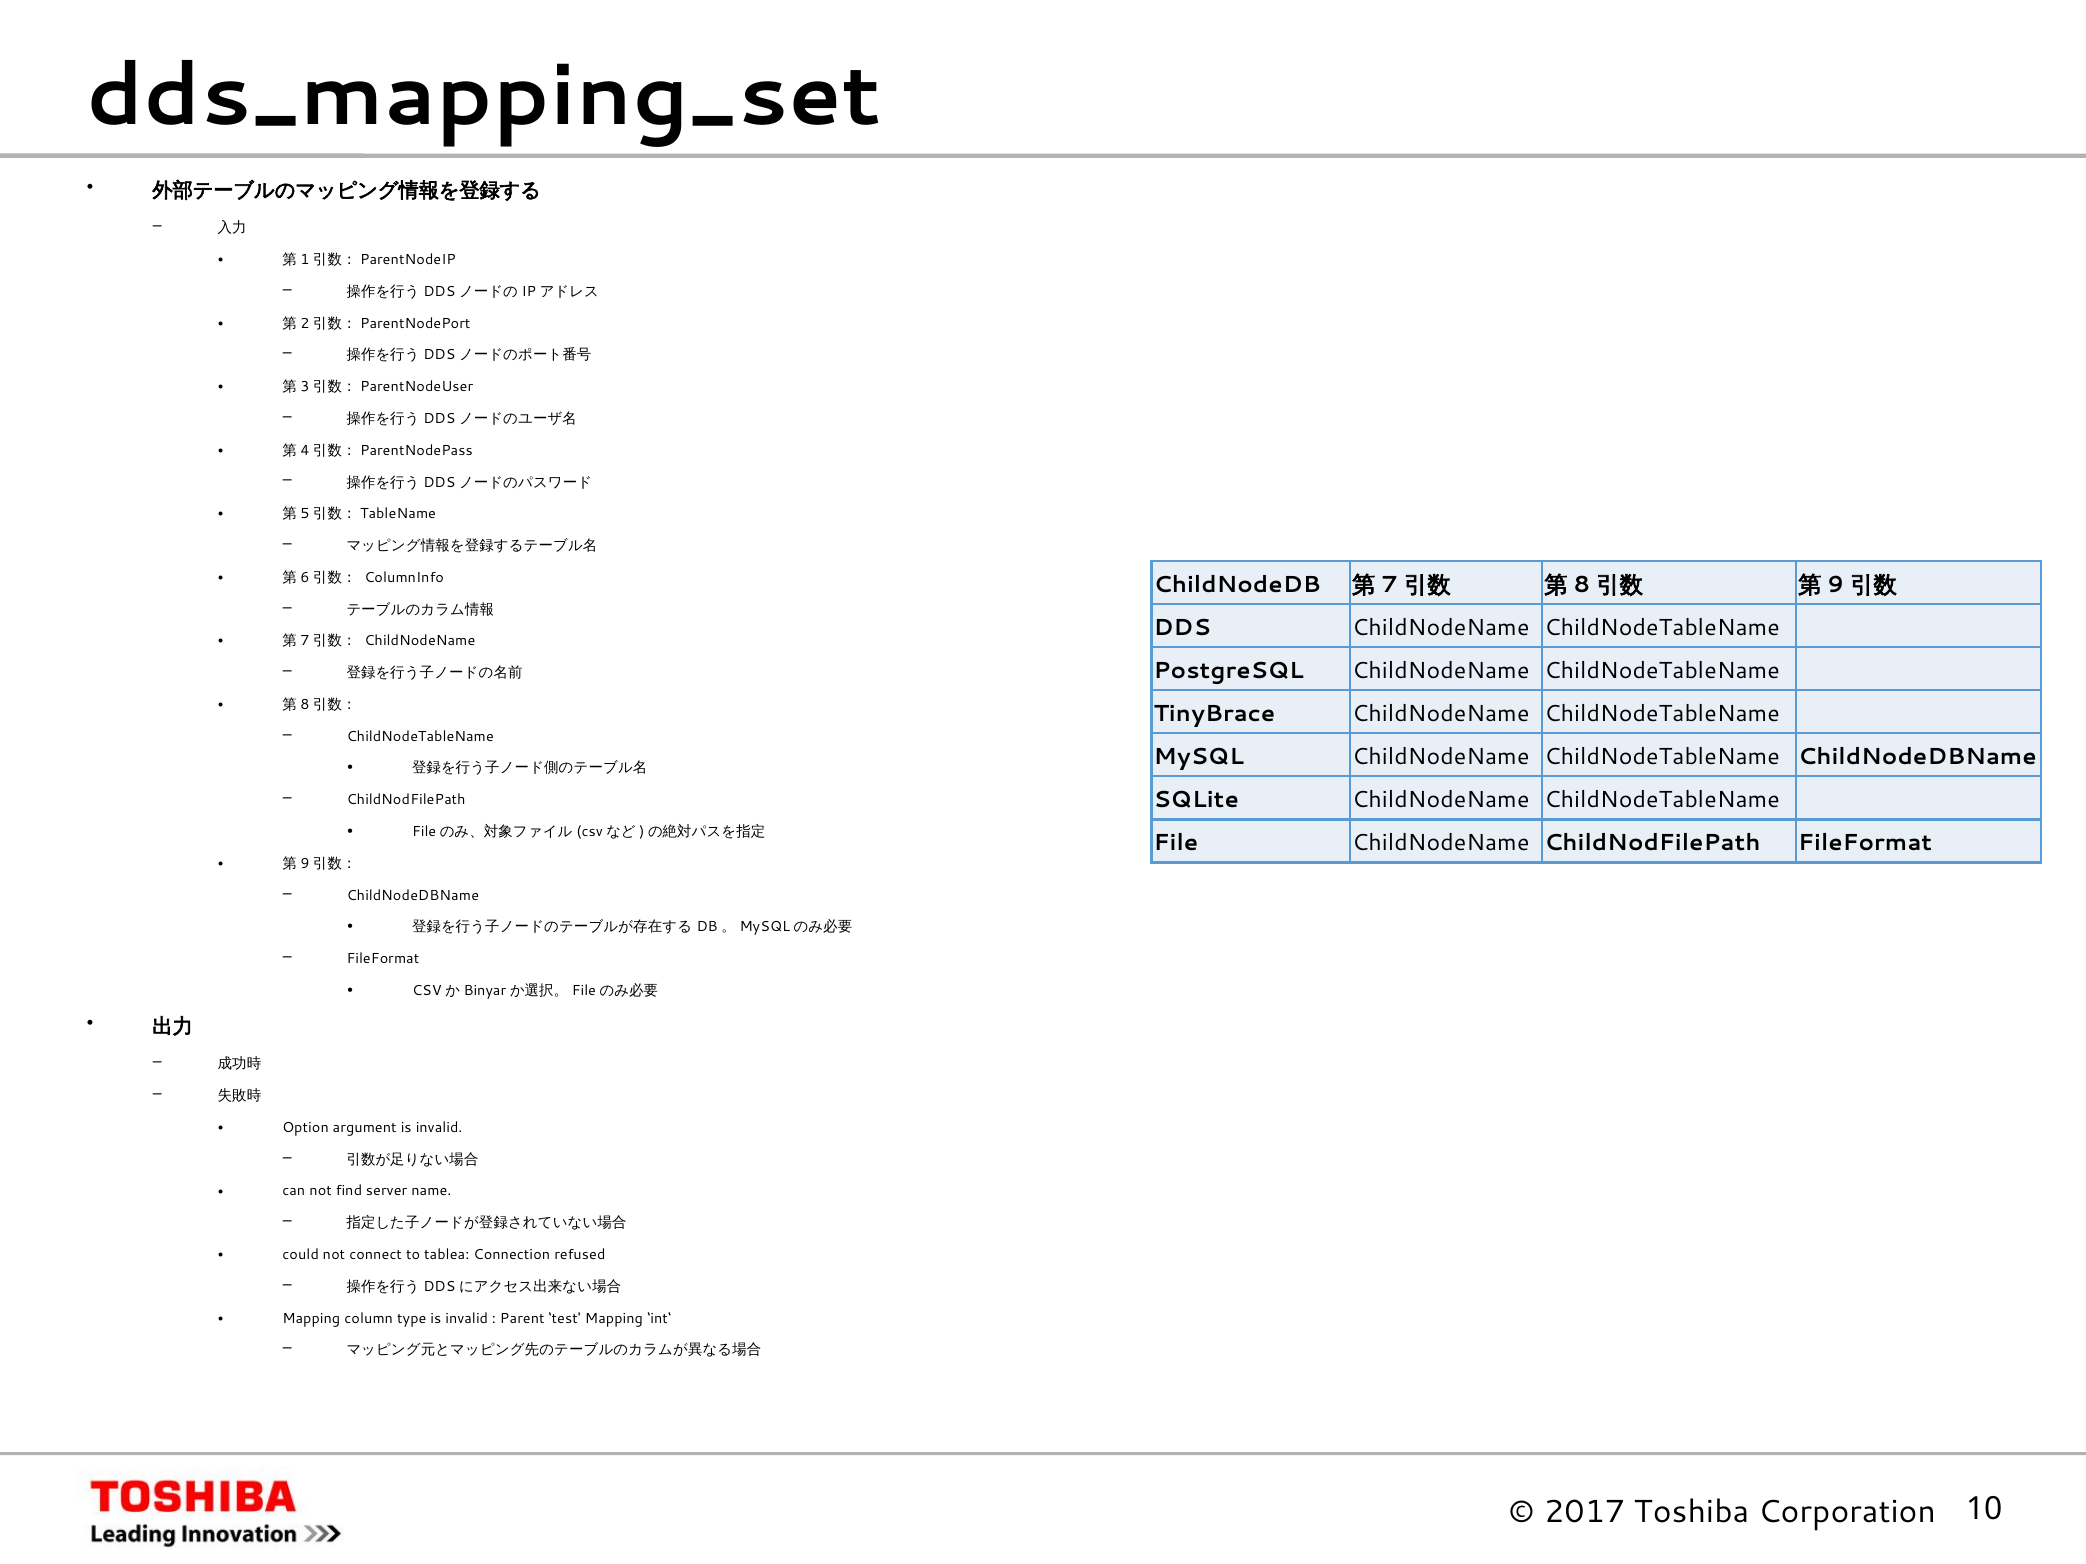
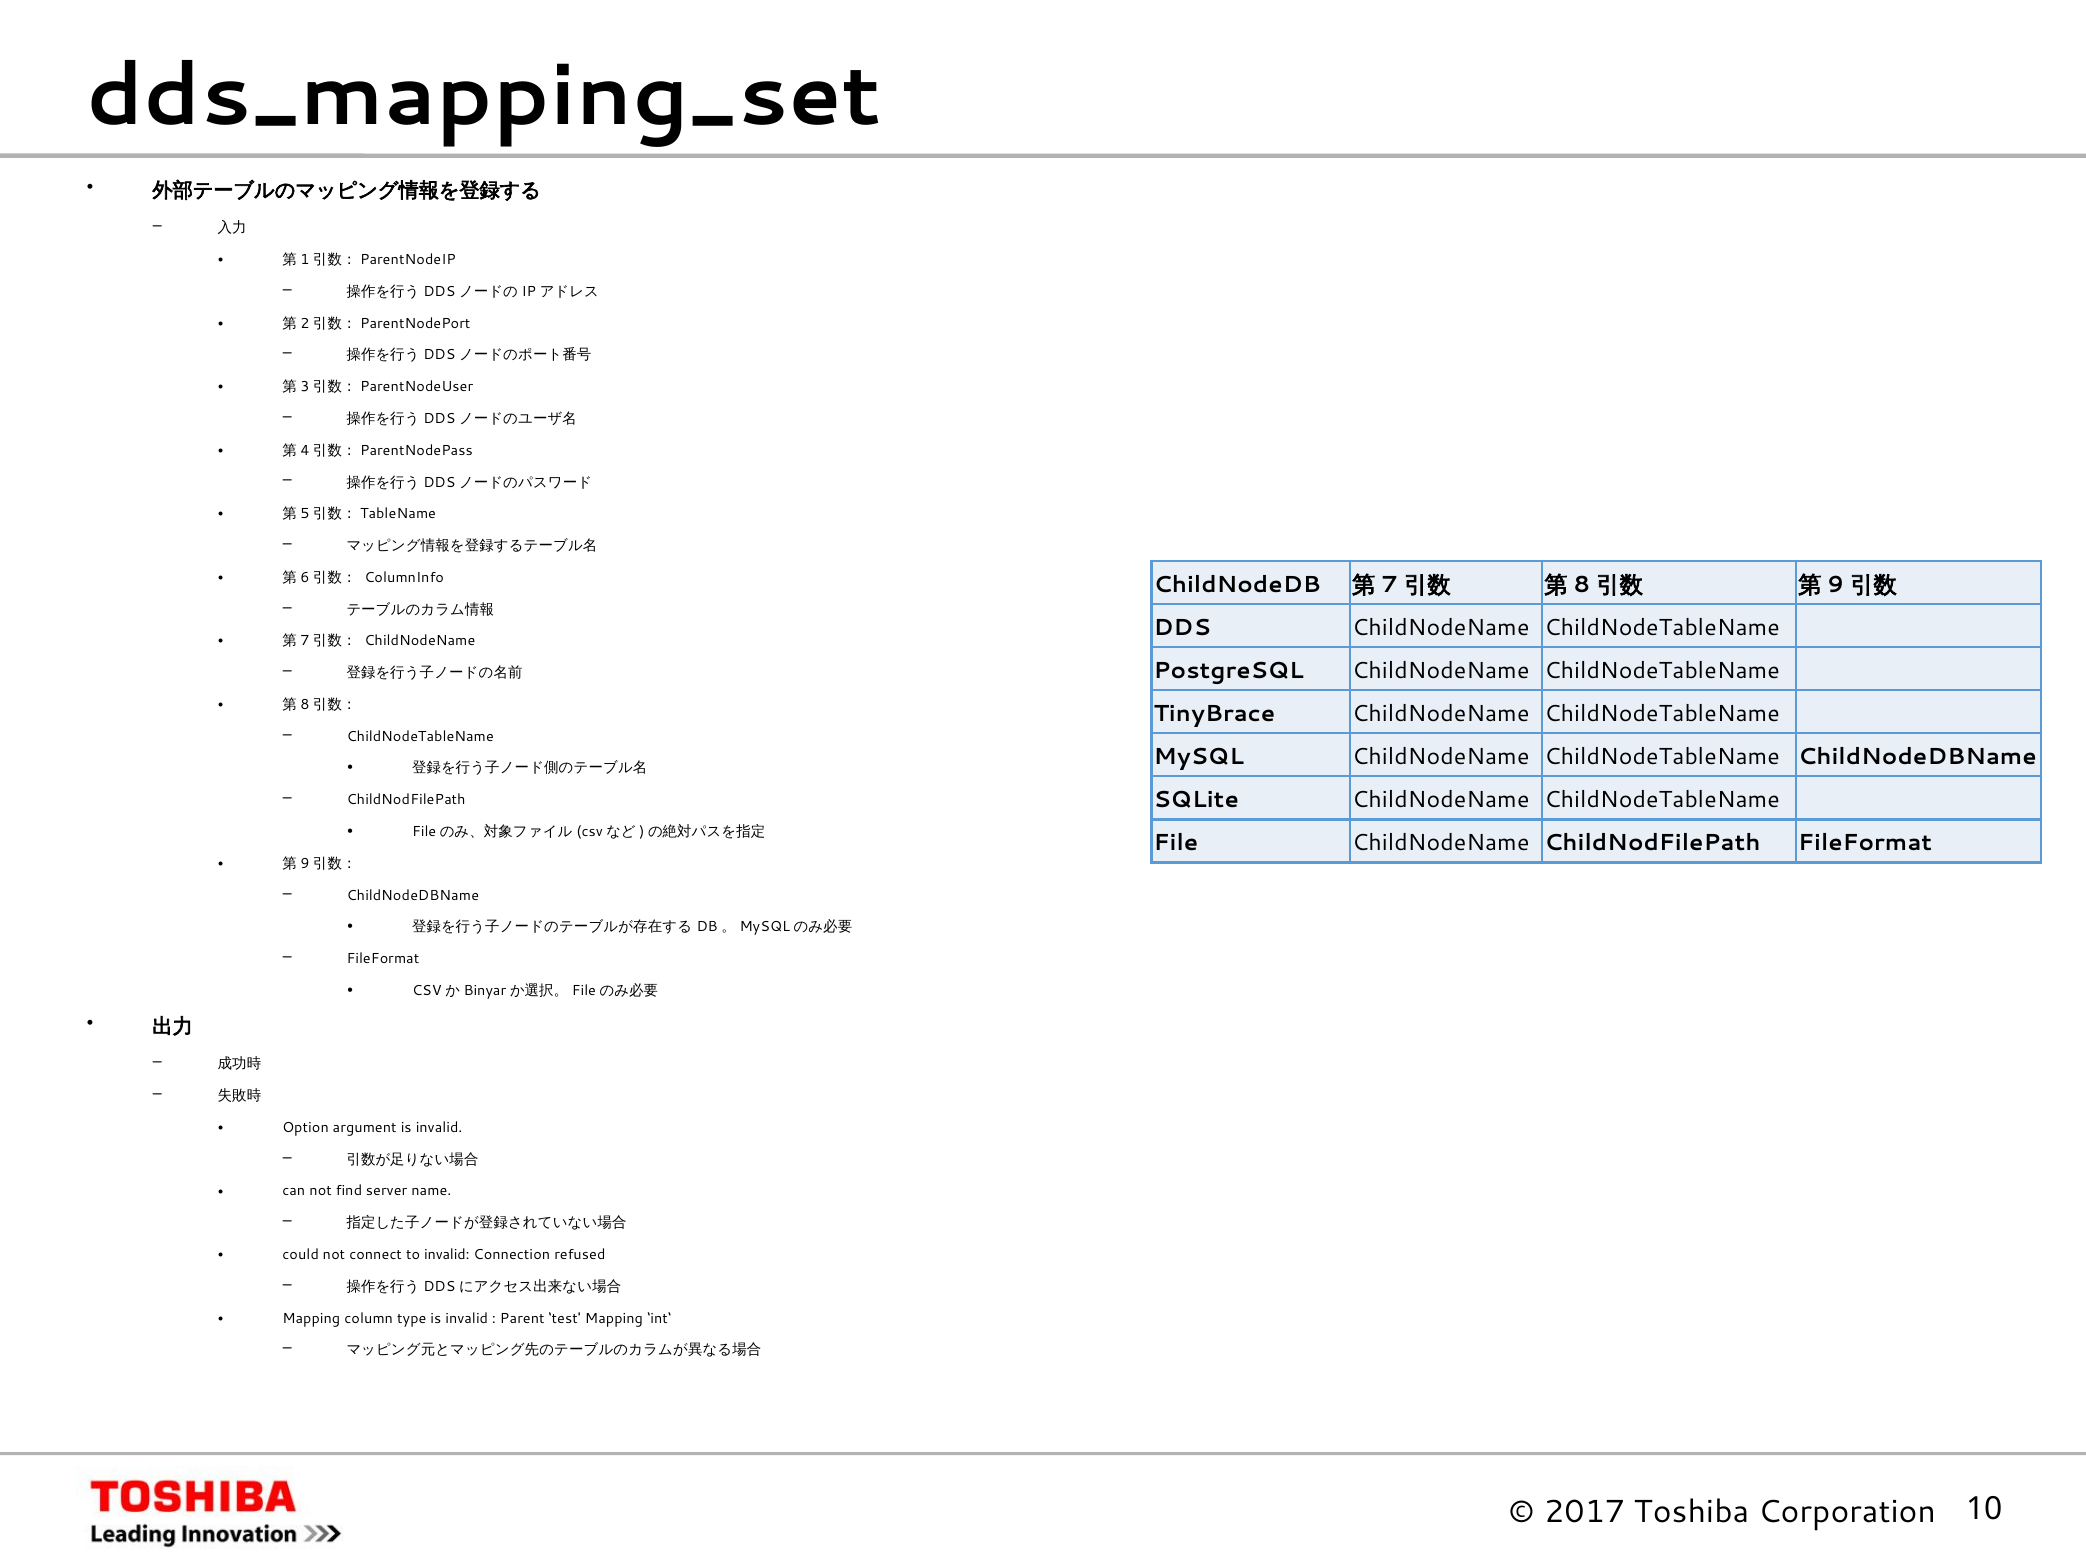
to tablea: tablea -> invalid
